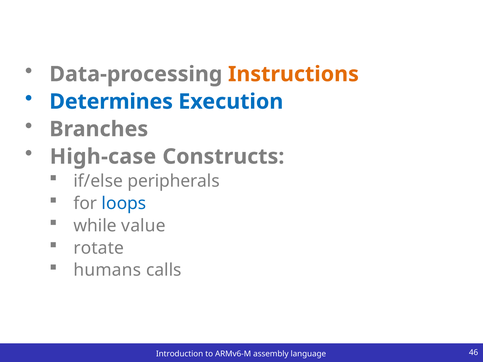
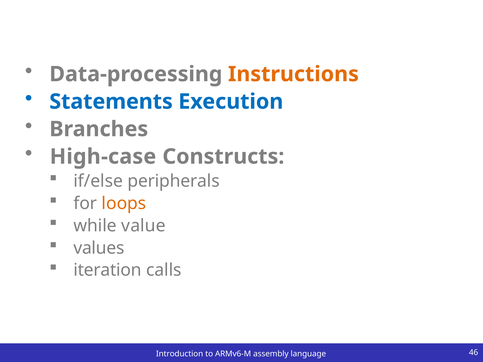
Determines: Determines -> Statements
loops colour: blue -> orange
rotate: rotate -> values
humans: humans -> iteration
